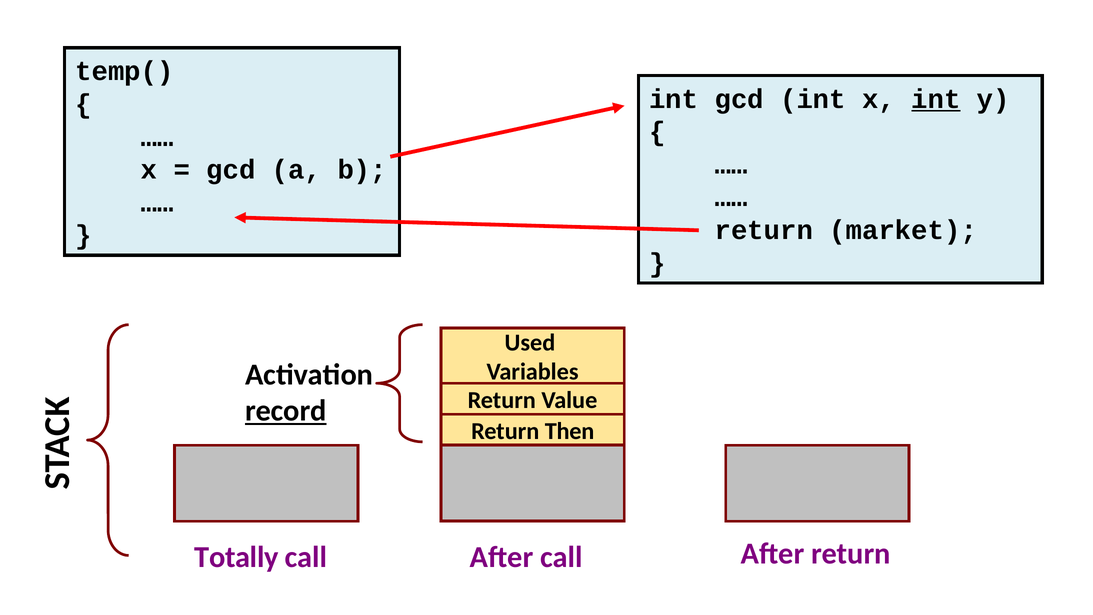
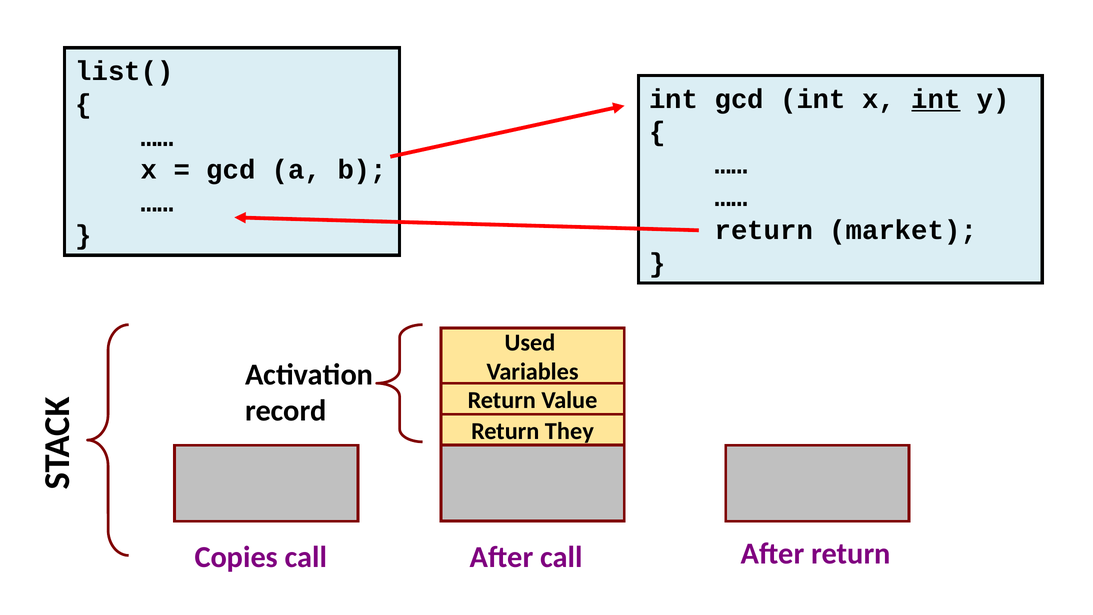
temp(: temp( -> list(
record underline: present -> none
Then: Then -> They
Totally: Totally -> Copies
